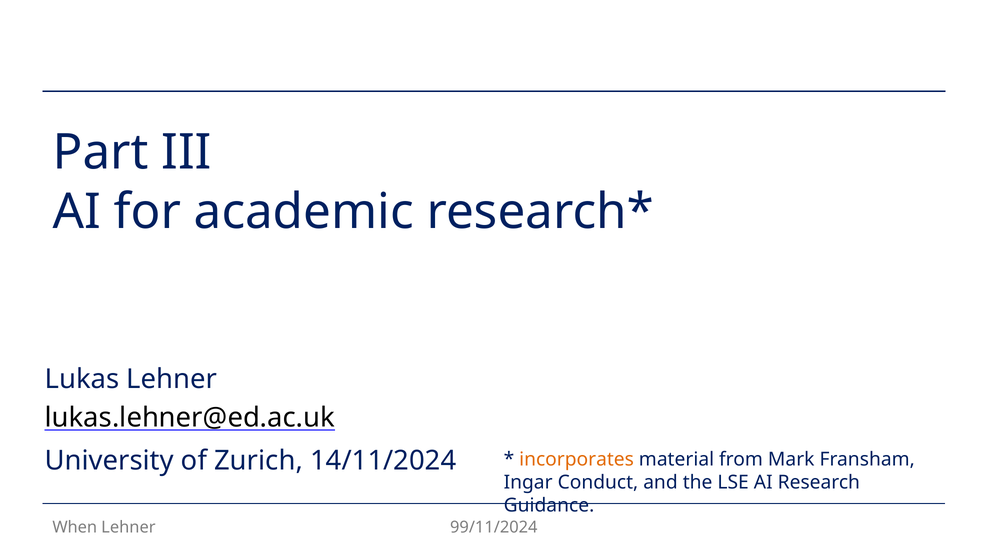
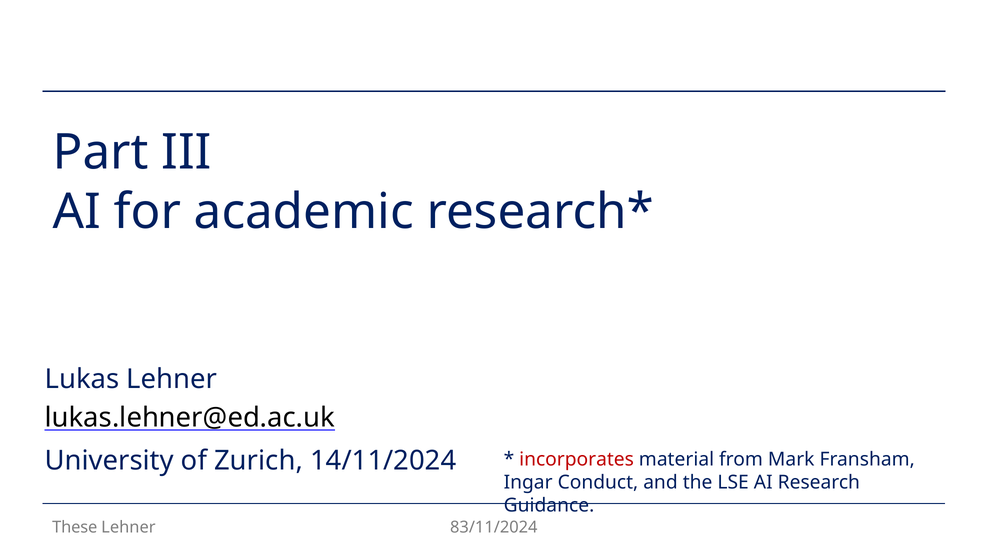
incorporates colour: orange -> red
When: When -> These
99/11/2024: 99/11/2024 -> 83/11/2024
